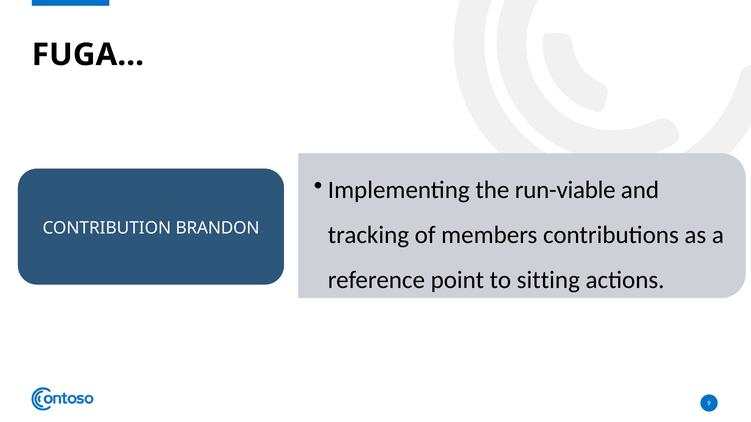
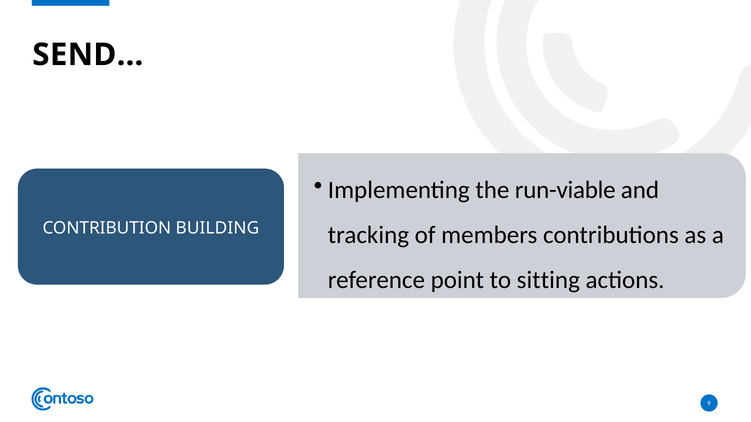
FUGA…: FUGA… -> SEND…
BRANDON: BRANDON -> BUILDING
